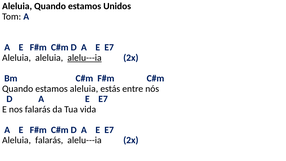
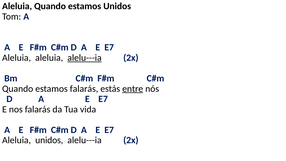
estamos aleluia: aleluia -> falarás
entre underline: none -> present
Aleluia falarás: falarás -> unidos
